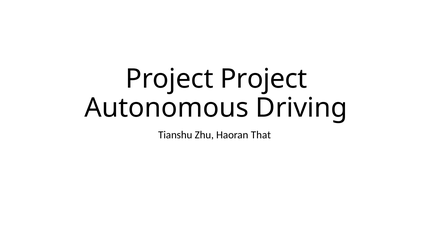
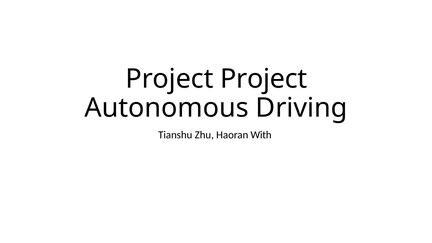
That: That -> With
